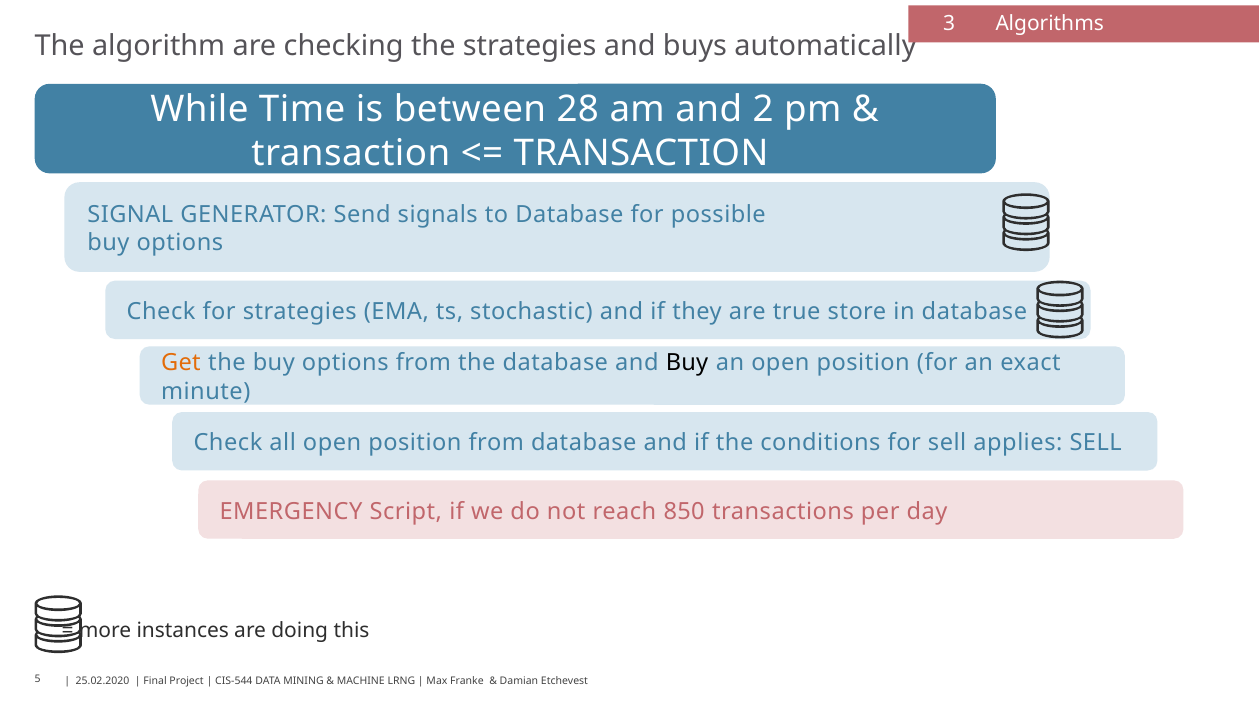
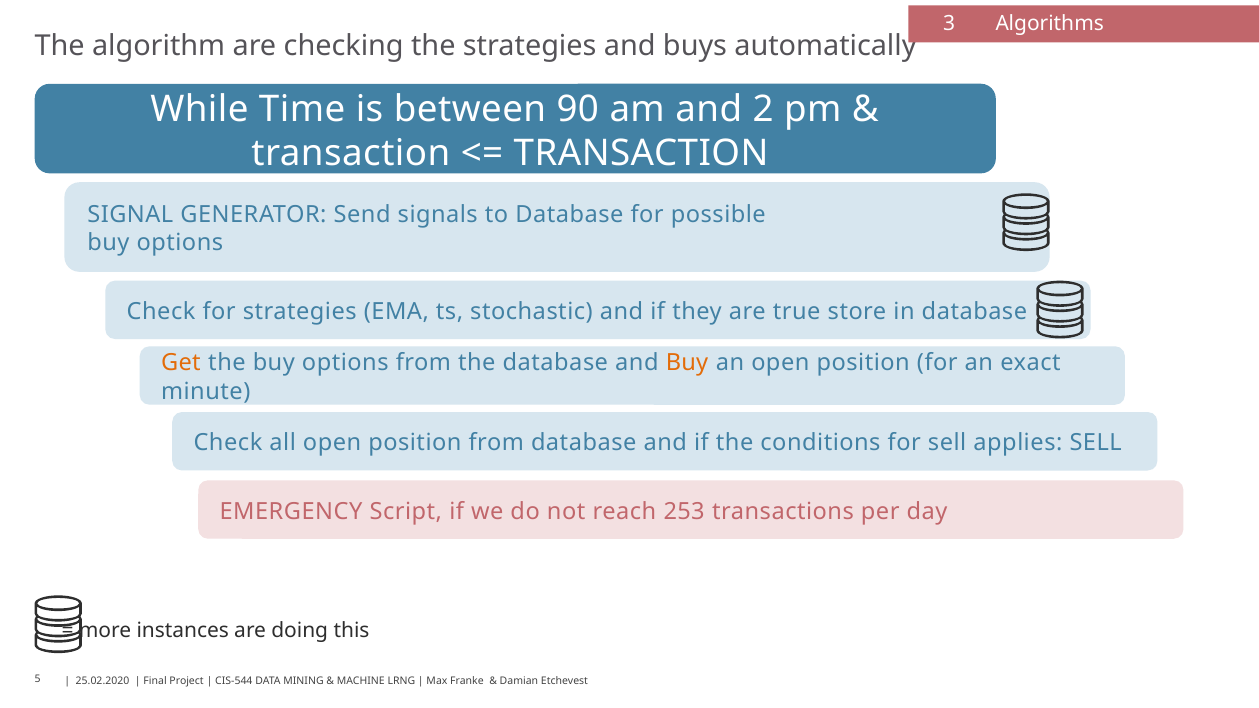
28: 28 -> 90
Buy at (687, 363) colour: black -> orange
850: 850 -> 253
